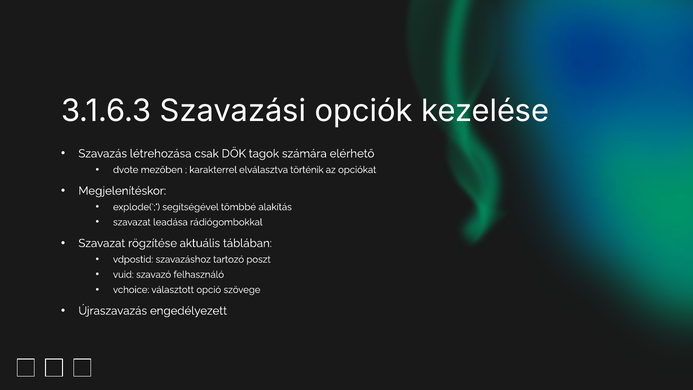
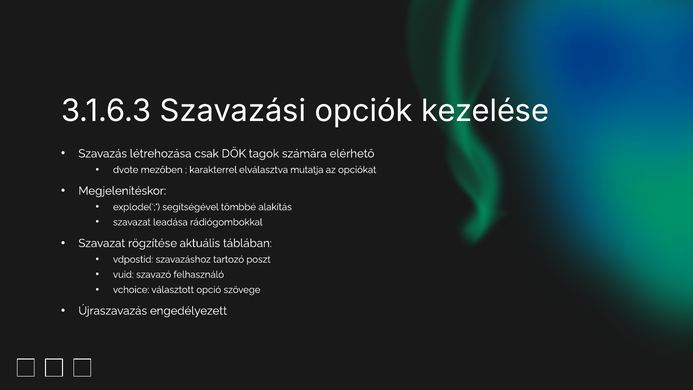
történik: történik -> mutatja
